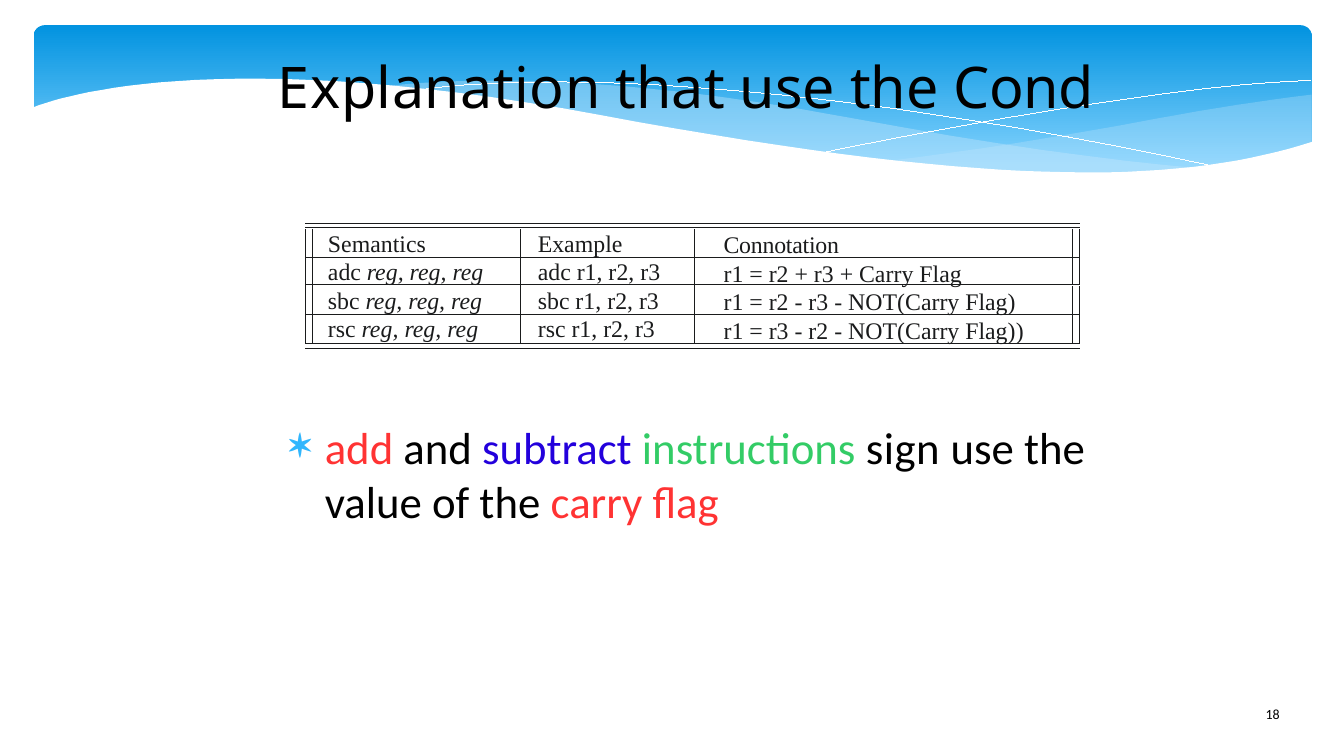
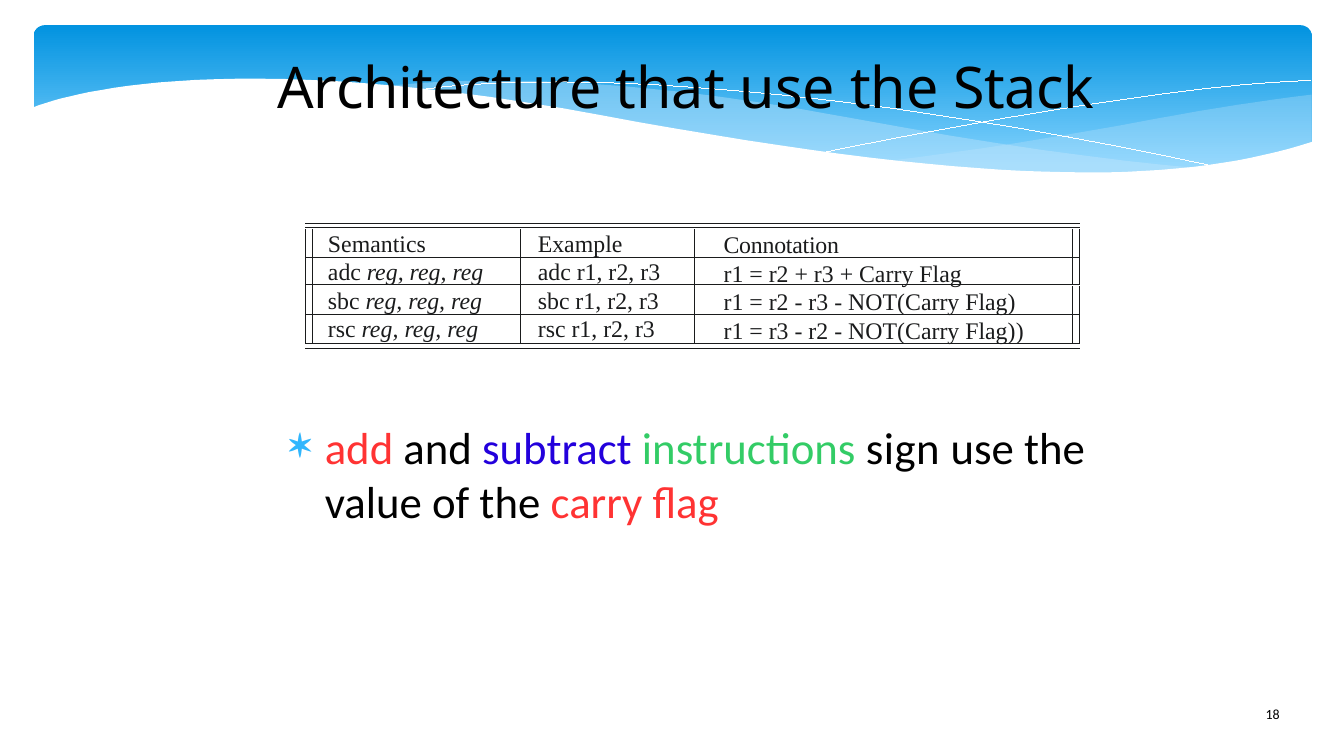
Explanation: Explanation -> Architecture
Cond: Cond -> Stack
